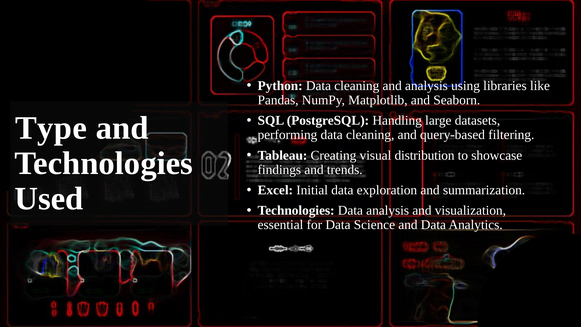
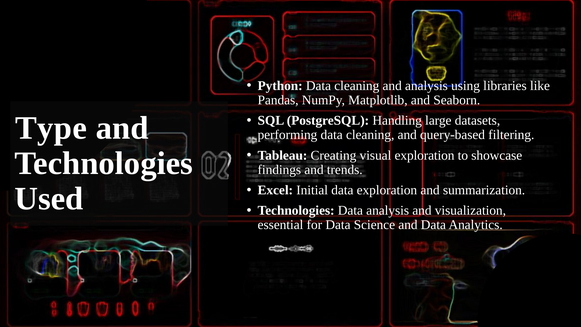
visual distribution: distribution -> exploration
